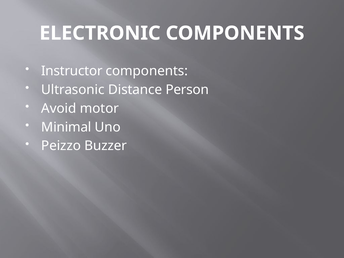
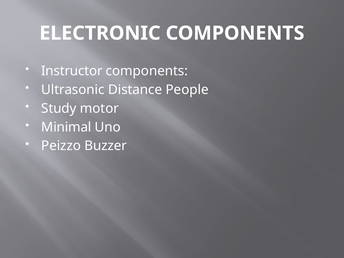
Person: Person -> People
Avoid: Avoid -> Study
